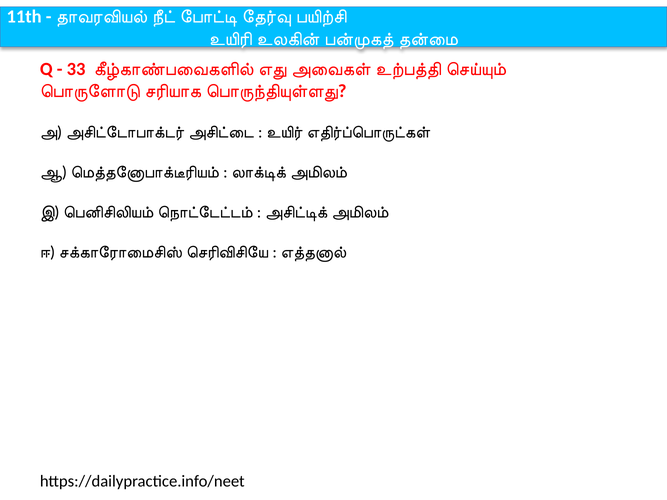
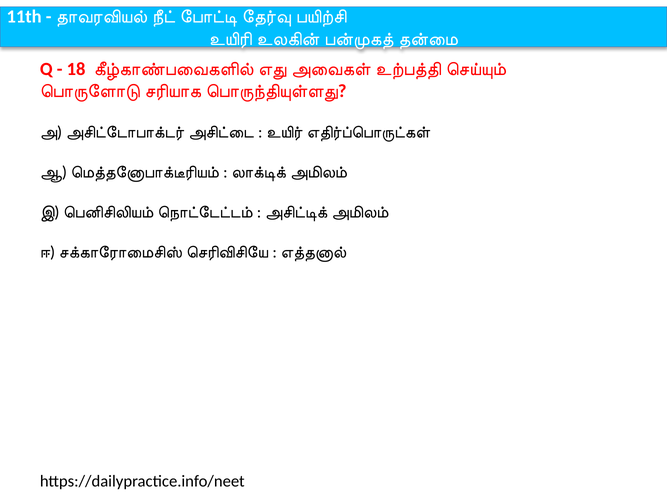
33: 33 -> 18
